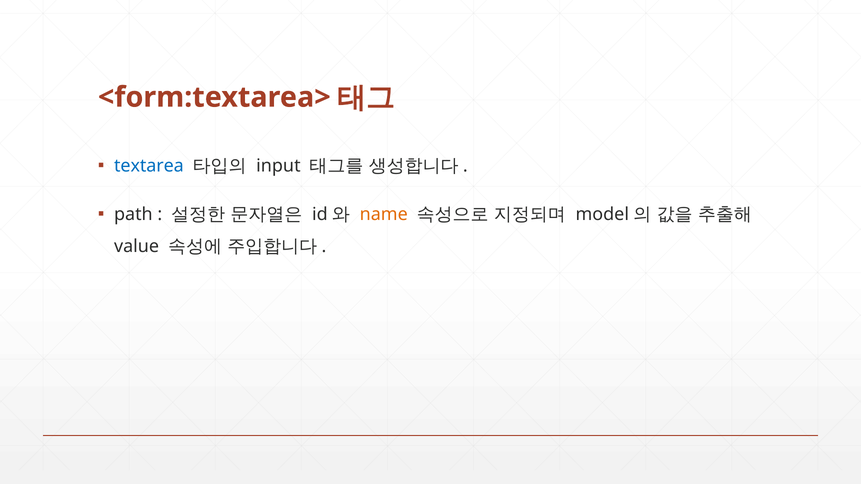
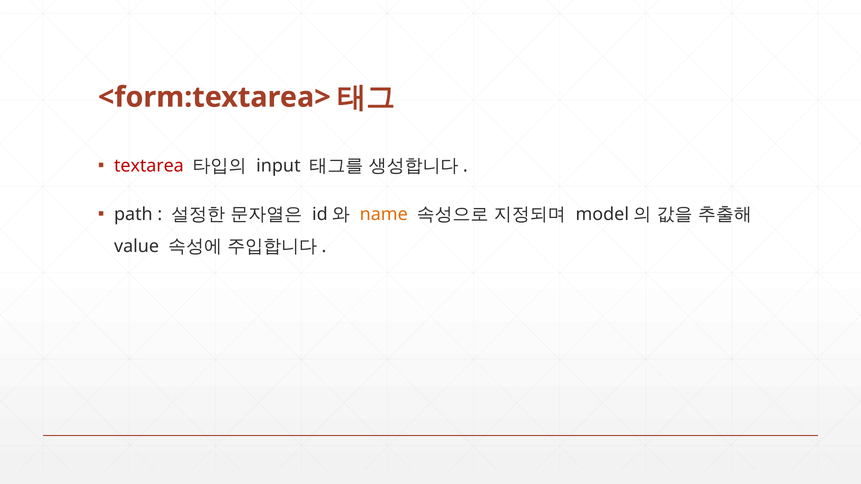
textarea colour: blue -> red
